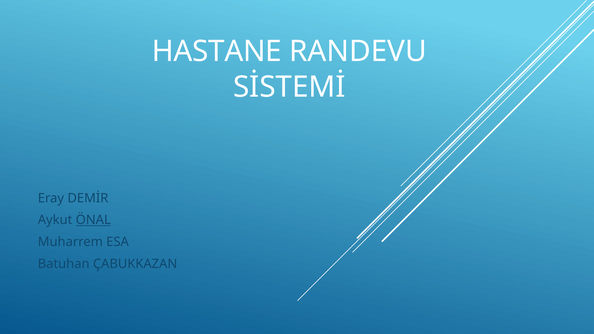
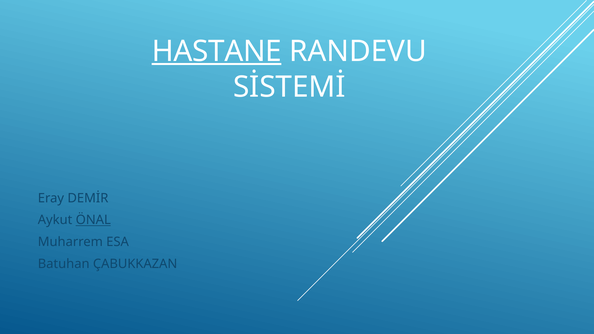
HASTANE underline: none -> present
